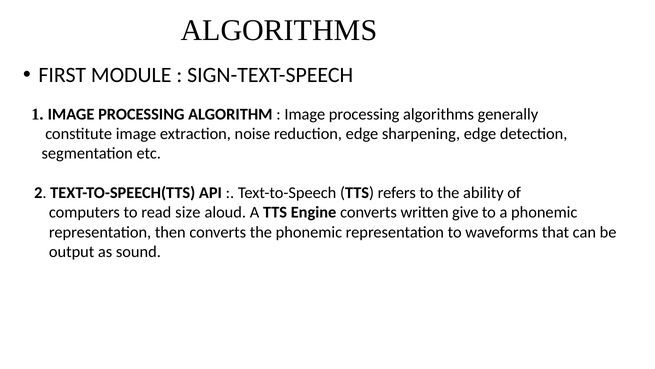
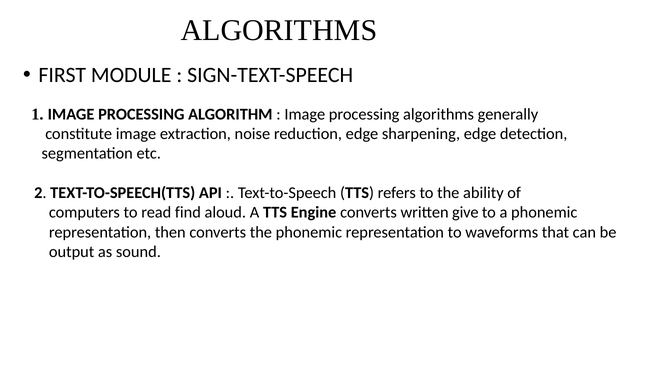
size: size -> find
